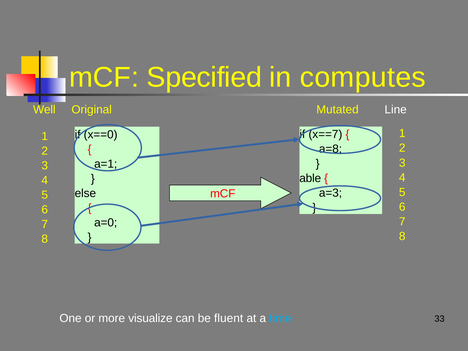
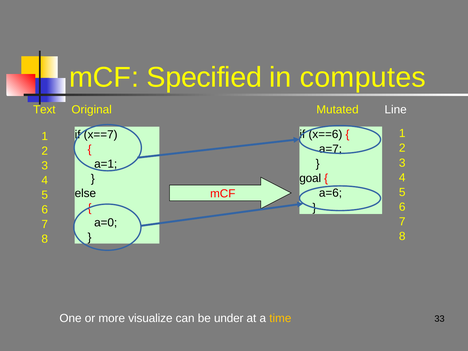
Well: Well -> Text
x==7: x==7 -> x==6
x==0: x==0 -> x==7
a=8: a=8 -> a=7
able: able -> goal
a=3: a=3 -> a=6
fluent: fluent -> under
time colour: light blue -> yellow
